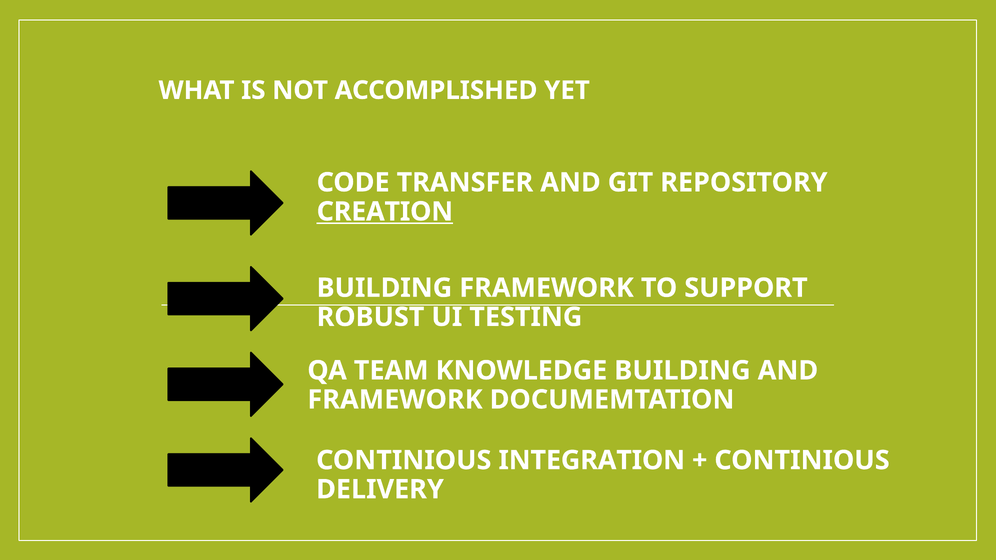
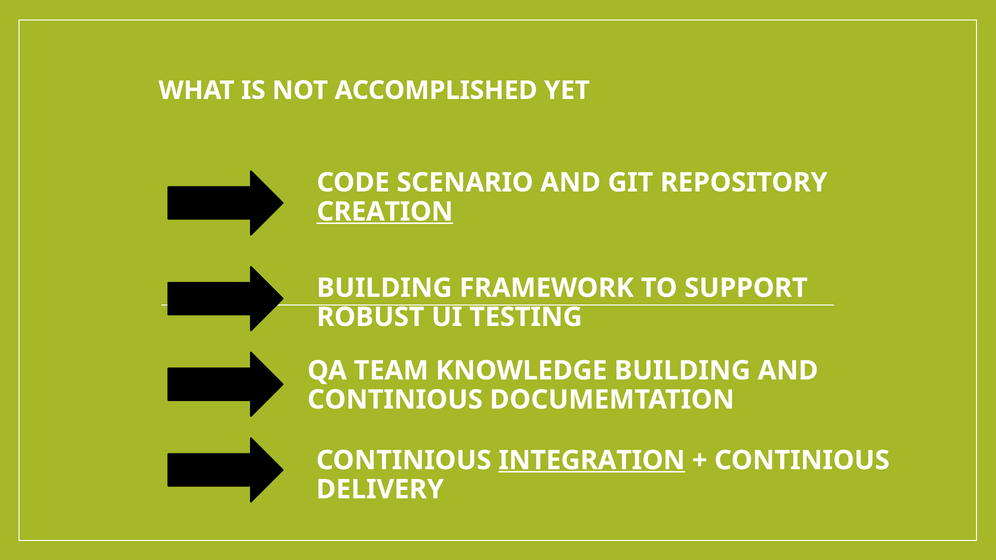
TRANSFER: TRANSFER -> SCENARIO
FRAMEWORK at (395, 400): FRAMEWORK -> CONTINIOUS
INTEGRATION underline: none -> present
